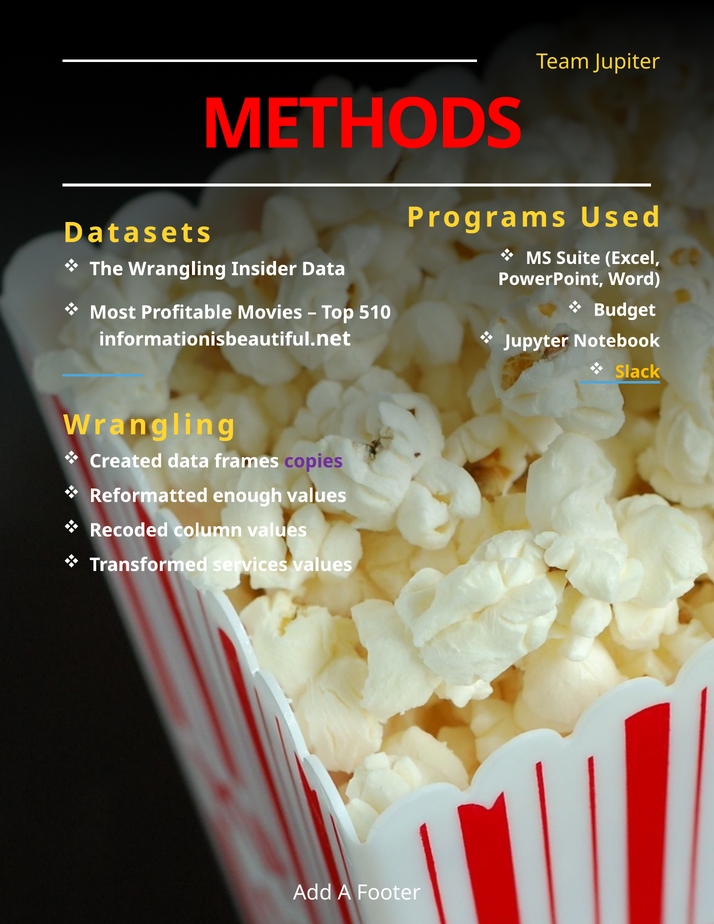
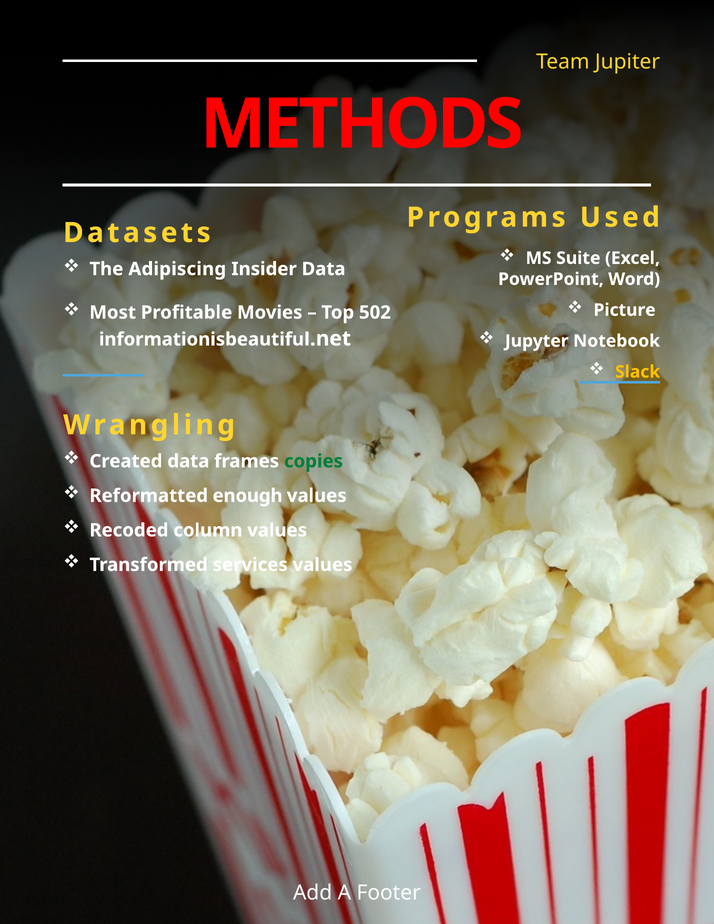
The Wrangling: Wrangling -> Adipiscing
Budget: Budget -> Picture
510: 510 -> 502
copies colour: purple -> green
